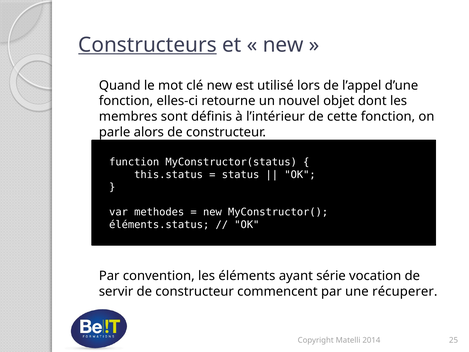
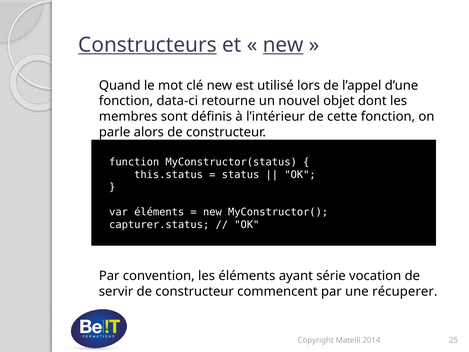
new at (283, 45) underline: none -> present
elles-ci: elles-ci -> data-ci
var methodes: methodes -> éléments
éléments.status: éléments.status -> capturer.status
